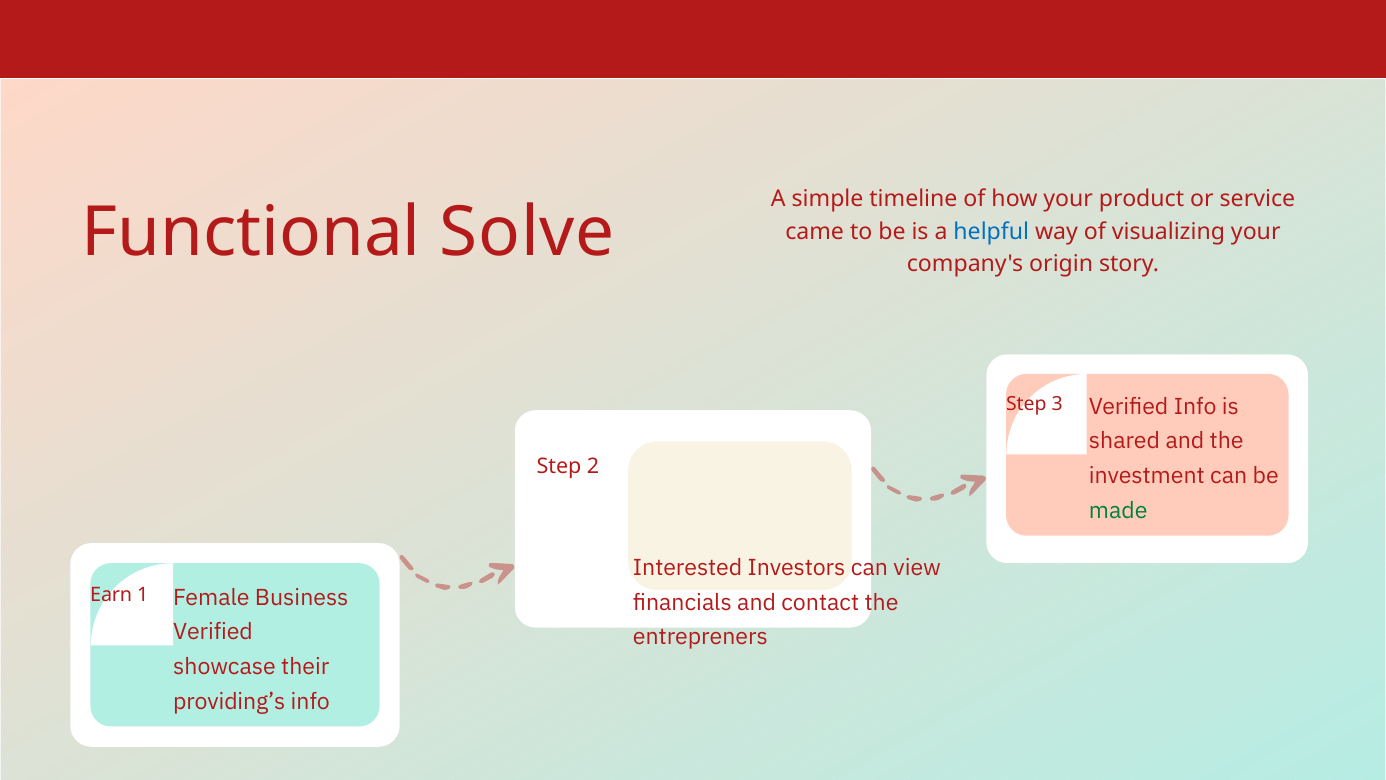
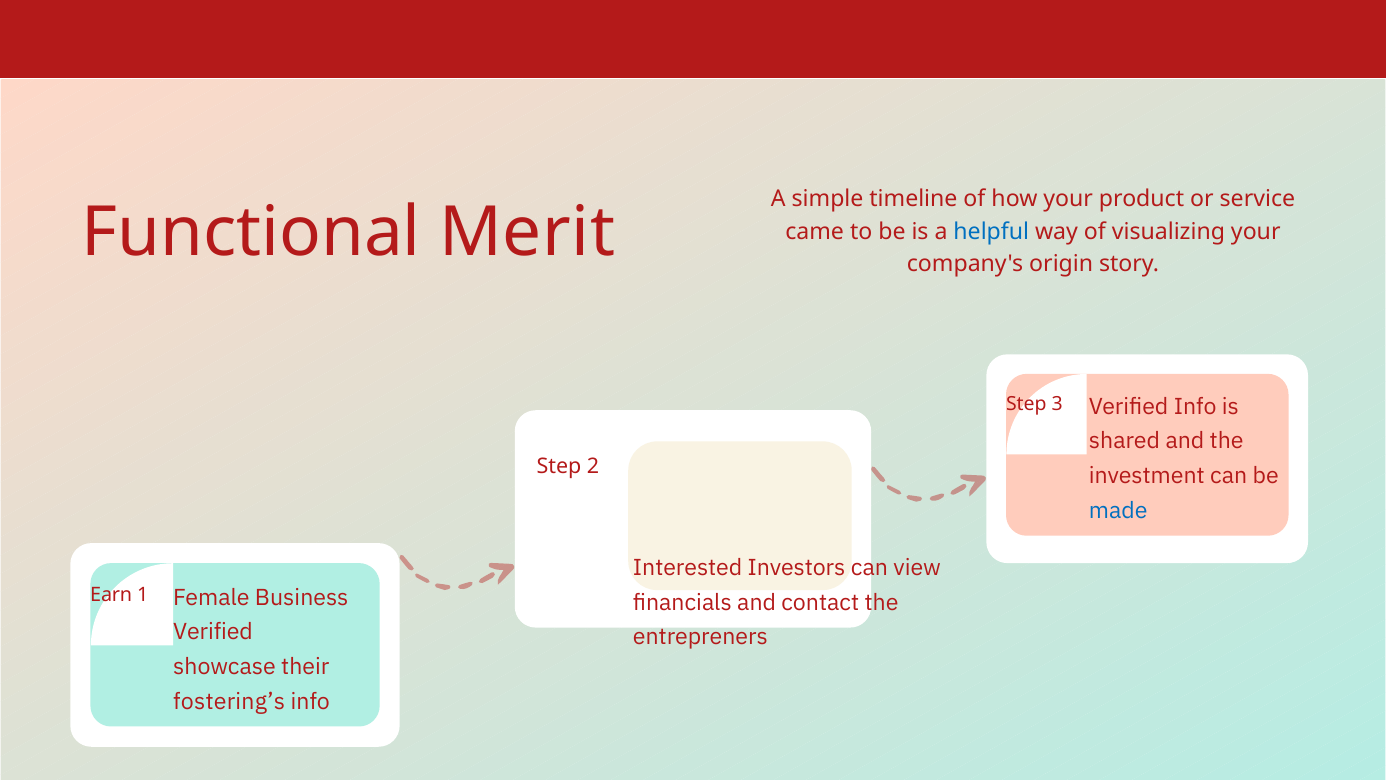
Solve: Solve -> Merit
made colour: green -> blue
providing’s: providing’s -> fostering’s
